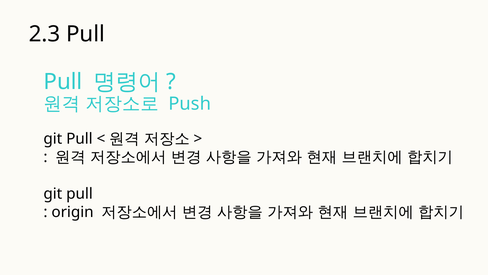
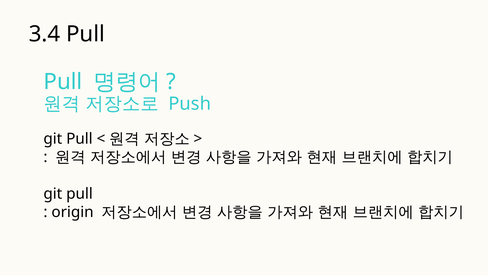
2.3: 2.3 -> 3.4
